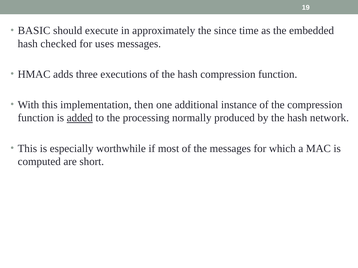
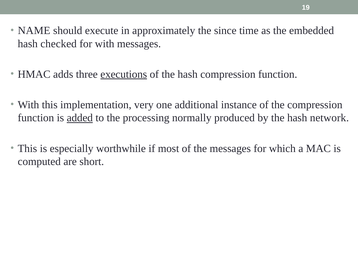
BASIC: BASIC -> NAME
for uses: uses -> with
executions underline: none -> present
then: then -> very
